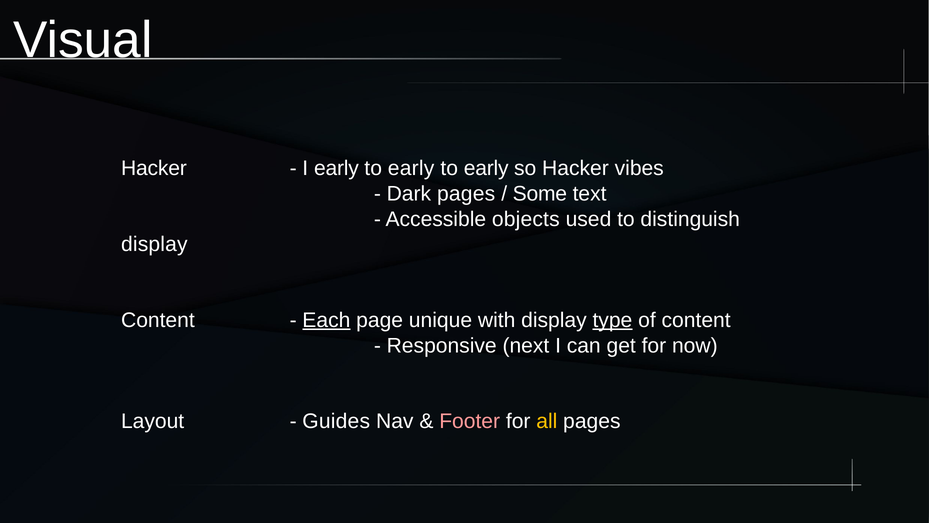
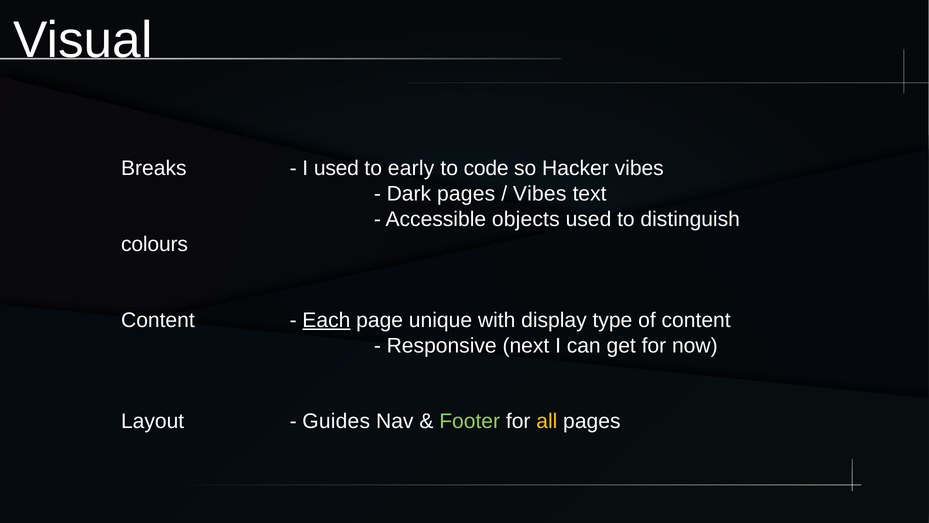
Hacker at (154, 168): Hacker -> Breaks
I early: early -> used
early at (486, 168): early -> code
Some at (540, 194): Some -> Vibes
display at (154, 244): display -> colours
type underline: present -> none
Footer colour: pink -> light green
